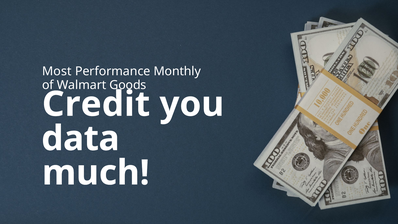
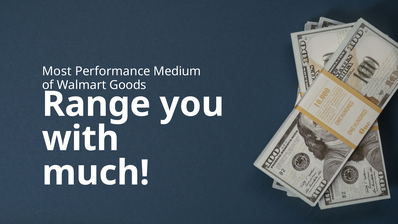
Monthly: Monthly -> Medium
Credit: Credit -> Range
data: data -> with
